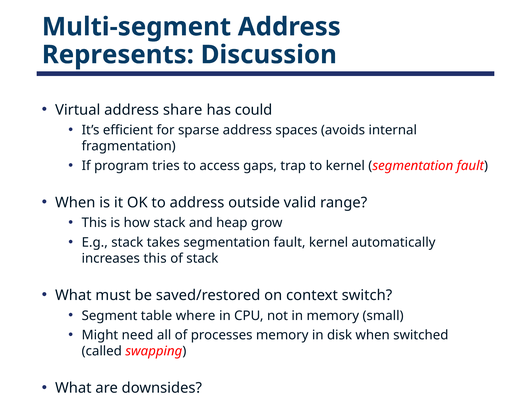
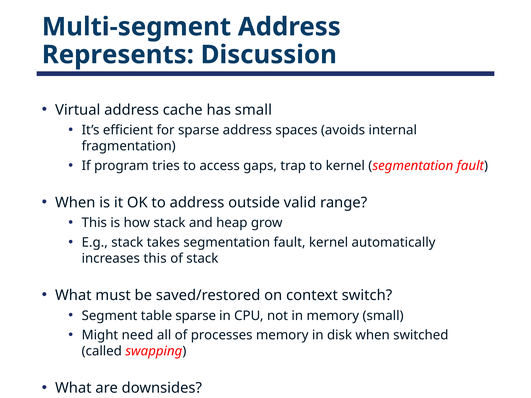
share: share -> cache
has could: could -> small
table where: where -> sparse
